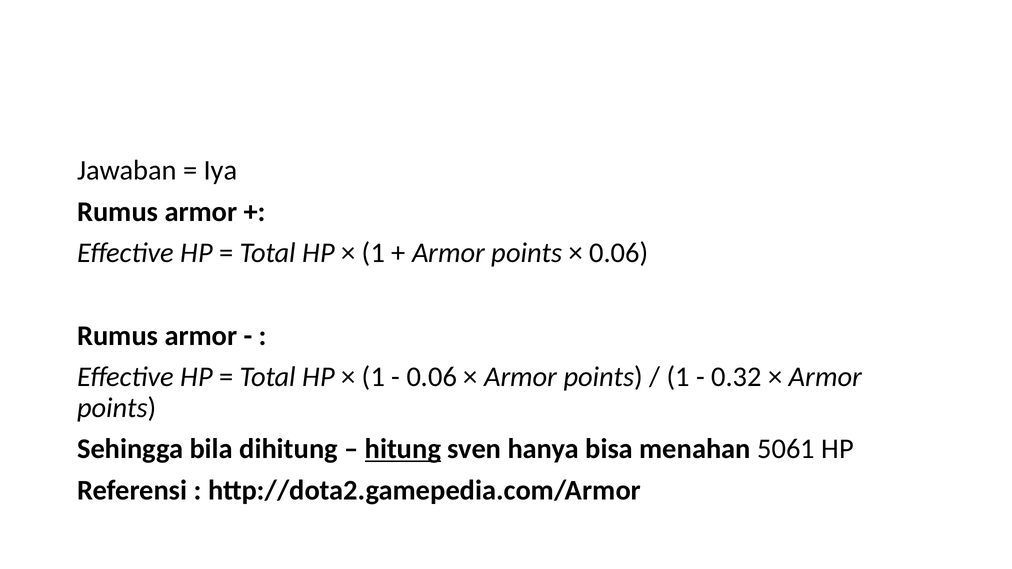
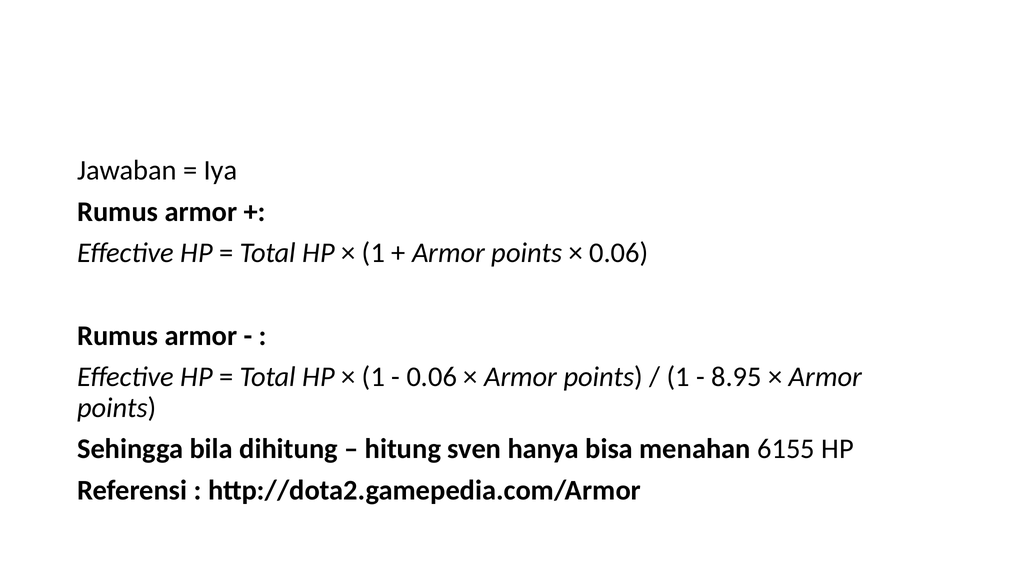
0.32: 0.32 -> 8.95
hitung underline: present -> none
5061: 5061 -> 6155
